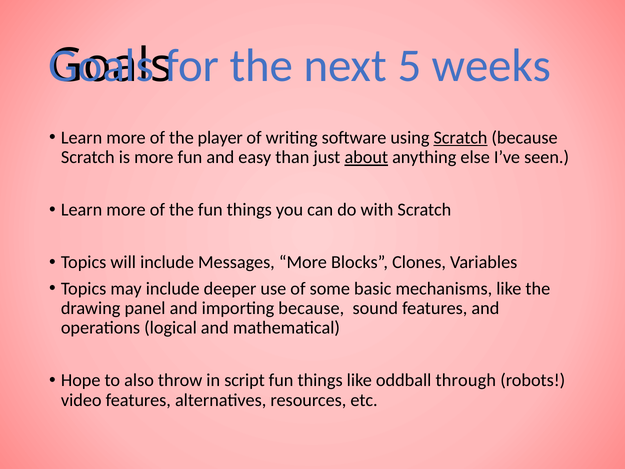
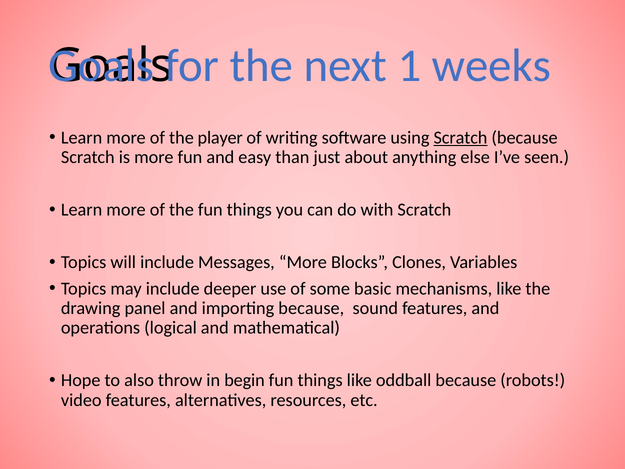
5: 5 -> 1
about underline: present -> none
script: script -> begin
oddball through: through -> because
